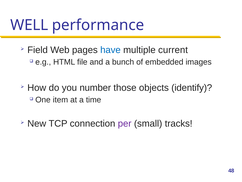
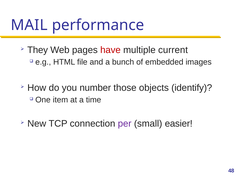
WELL: WELL -> MAIL
Field: Field -> They
have colour: blue -> red
tracks: tracks -> easier
